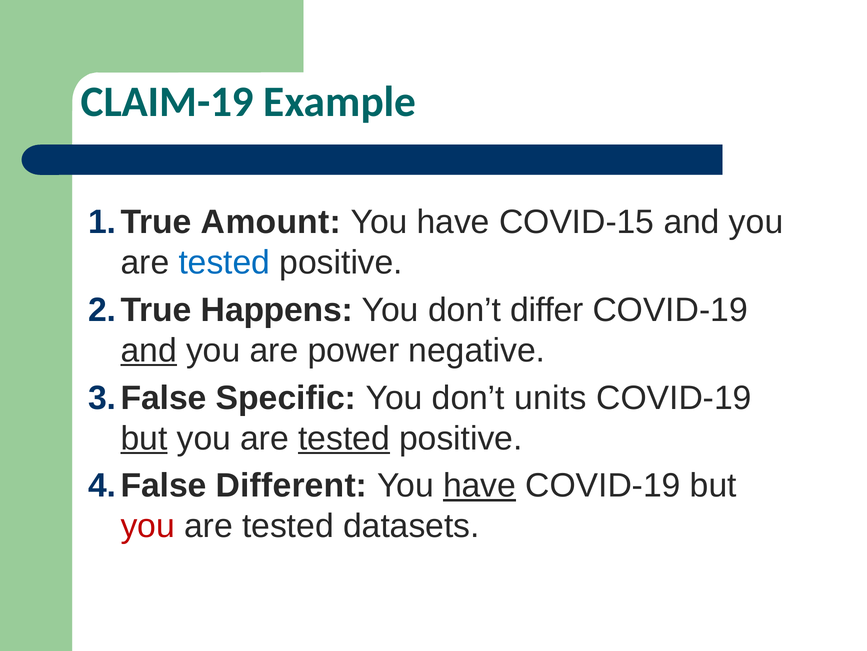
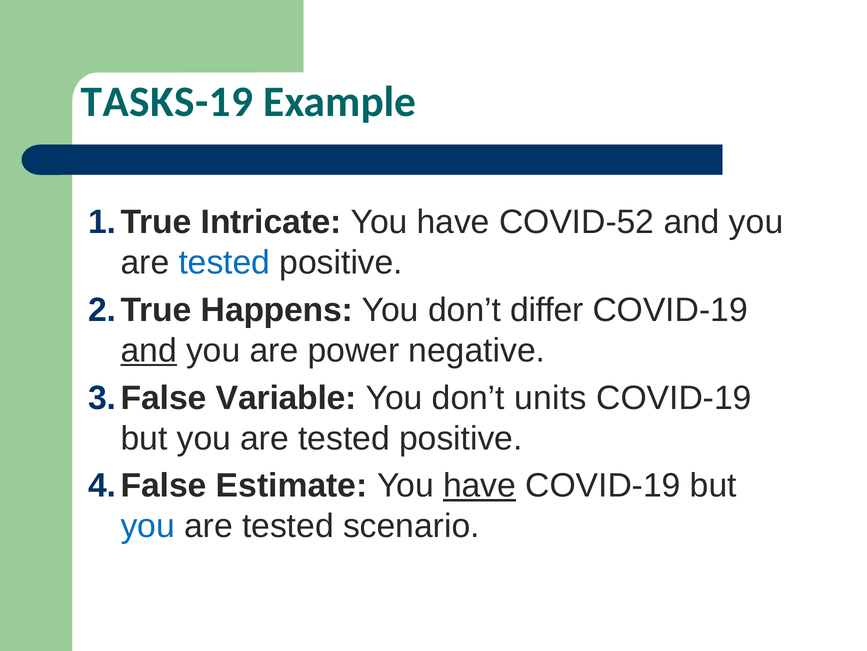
CLAIM-19: CLAIM-19 -> TASKS-19
Amount: Amount -> Intricate
COVID-15: COVID-15 -> COVID-52
Specific: Specific -> Variable
but at (144, 438) underline: present -> none
tested at (344, 438) underline: present -> none
Different: Different -> Estimate
you at (148, 526) colour: red -> blue
datasets: datasets -> scenario
